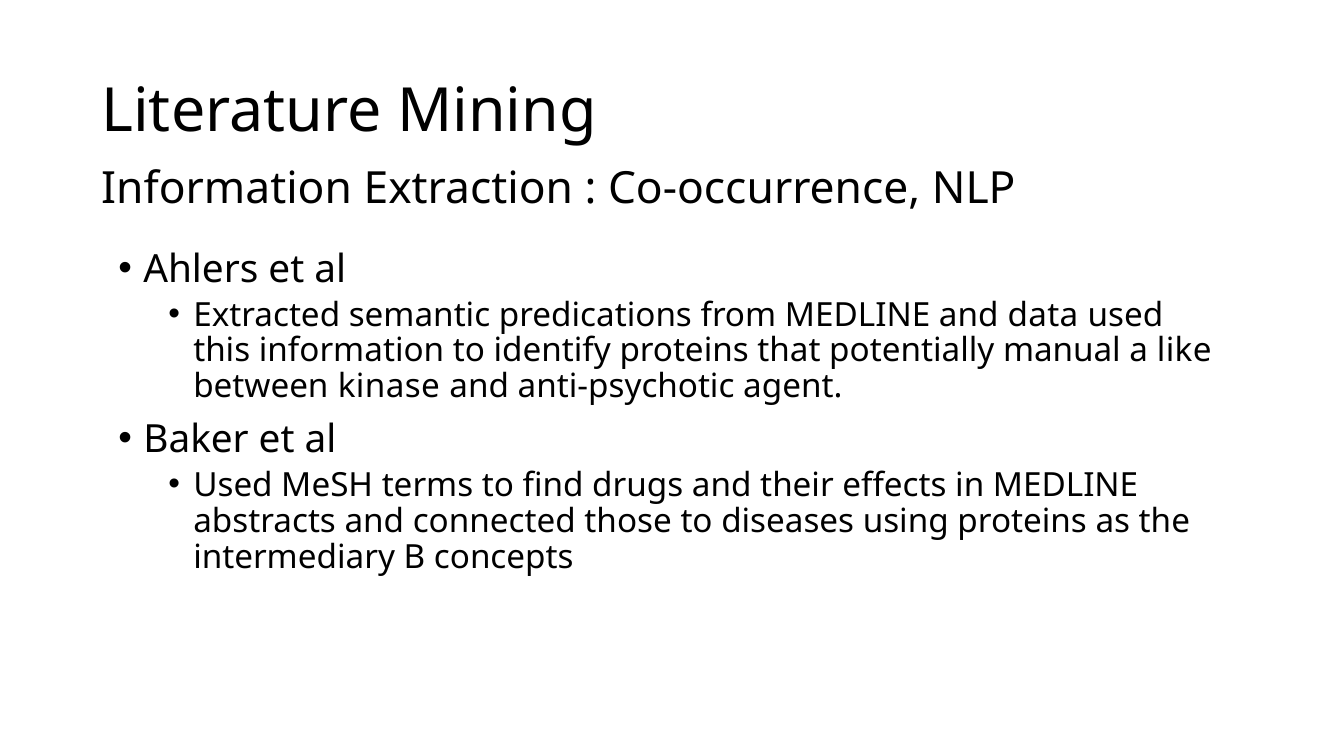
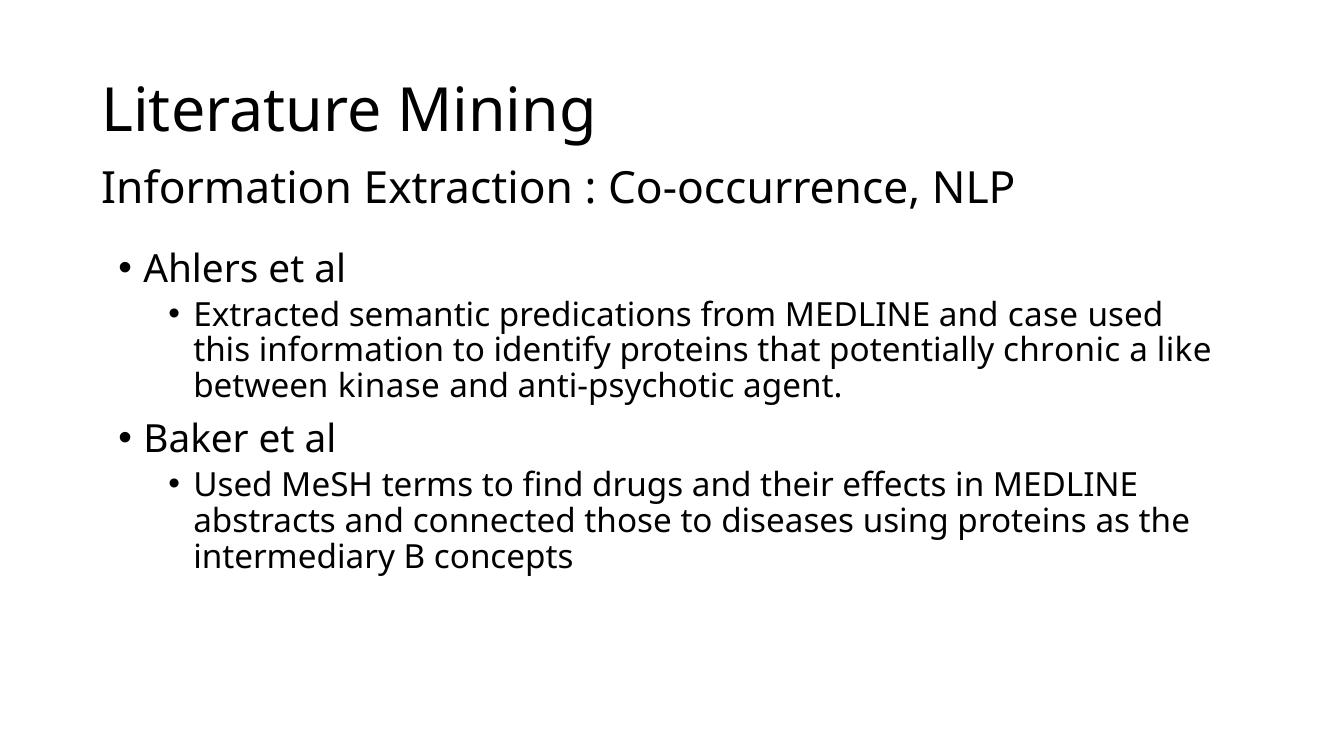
data: data -> case
manual: manual -> chronic
